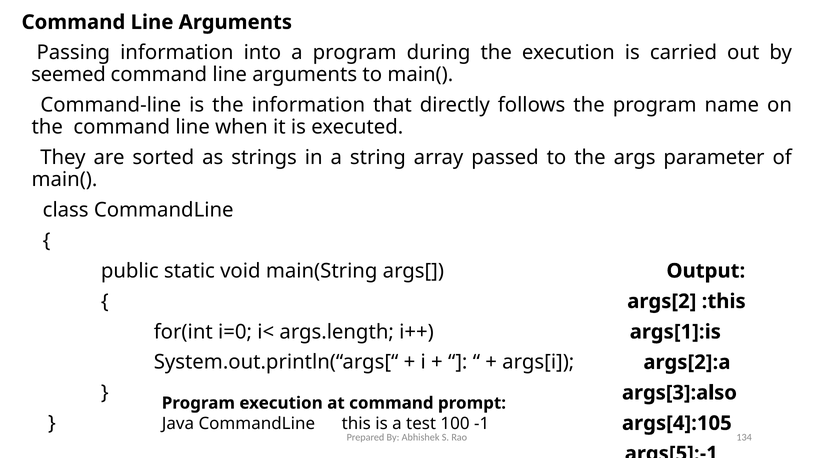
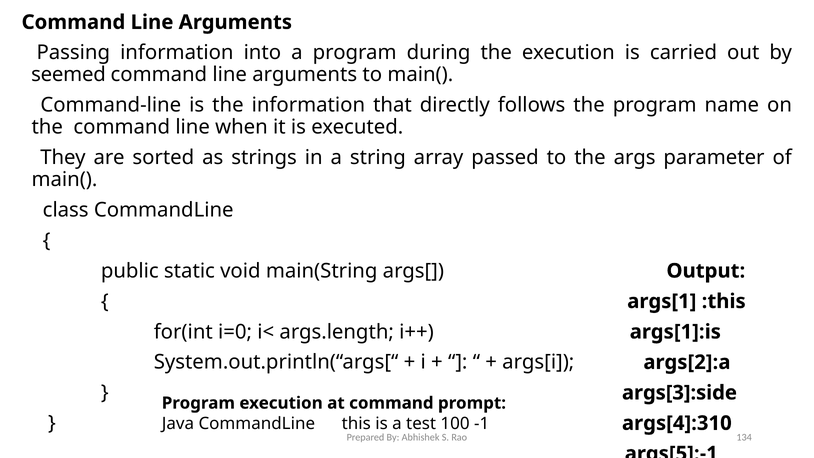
args[2: args[2 -> args[1
args[3]:also: args[3]:also -> args[3]:side
args[4]:105: args[4]:105 -> args[4]:310
